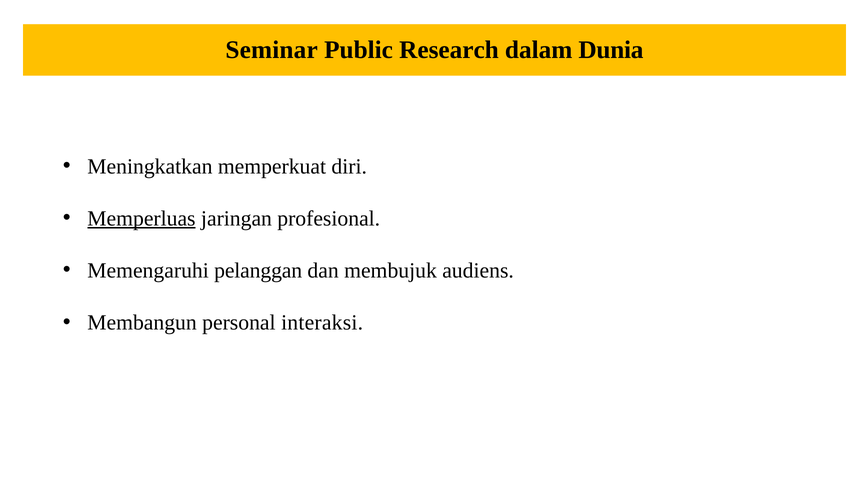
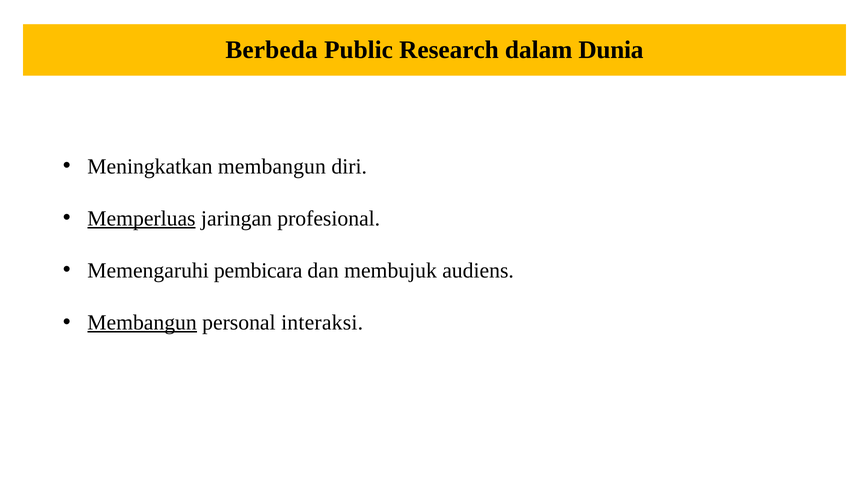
Seminar: Seminar -> Berbeda
Meningkatkan memperkuat: memperkuat -> membangun
pelanggan: pelanggan -> pembicara
Membangun at (142, 322) underline: none -> present
